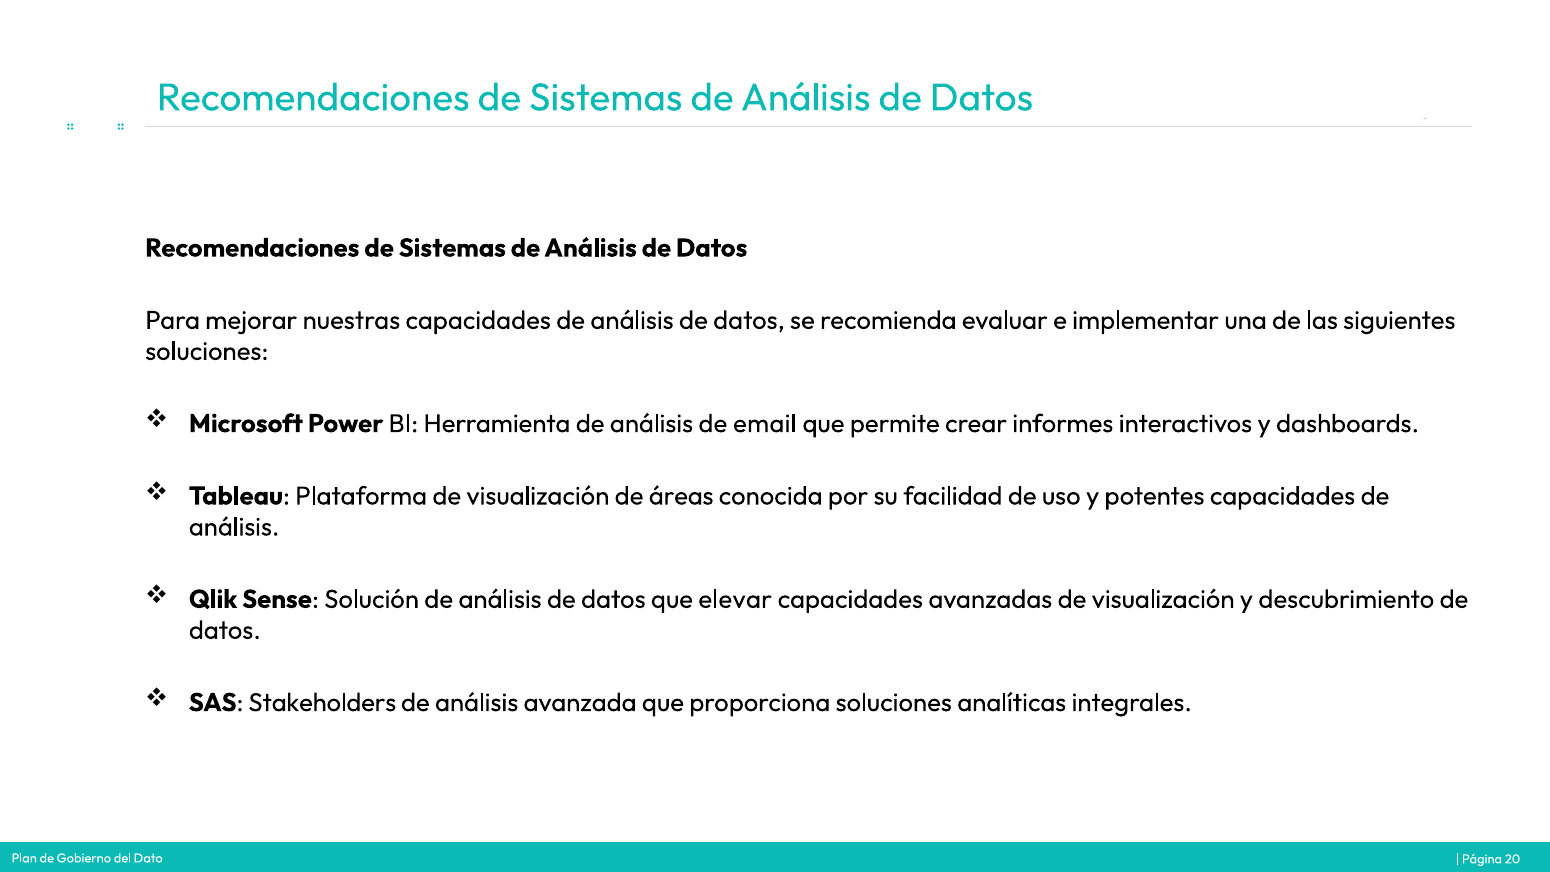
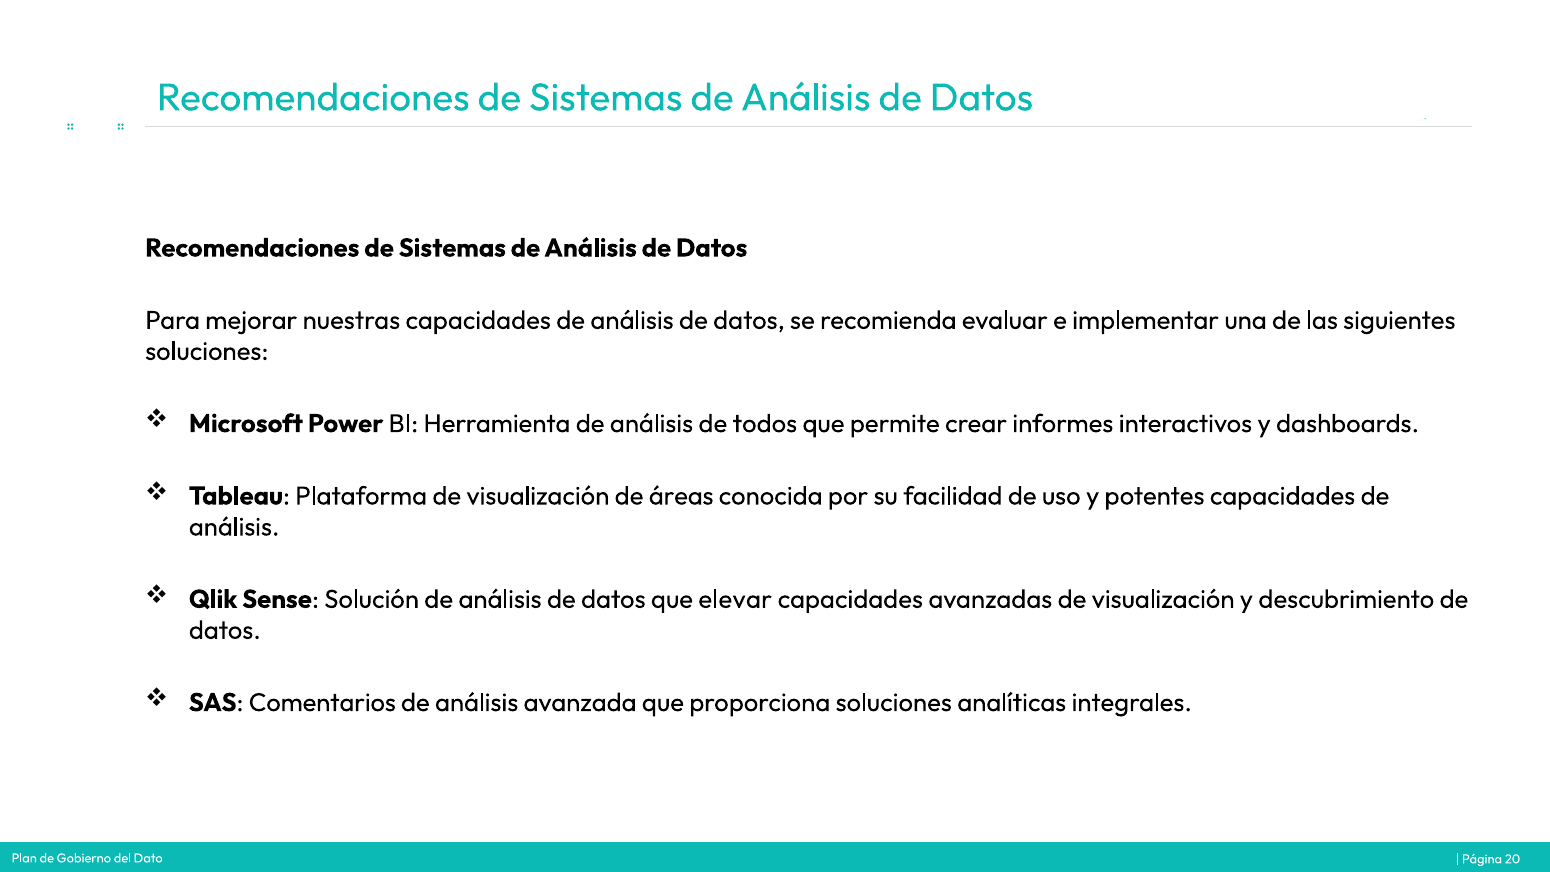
email: email -> todos
Stakeholders: Stakeholders -> Comentarios
